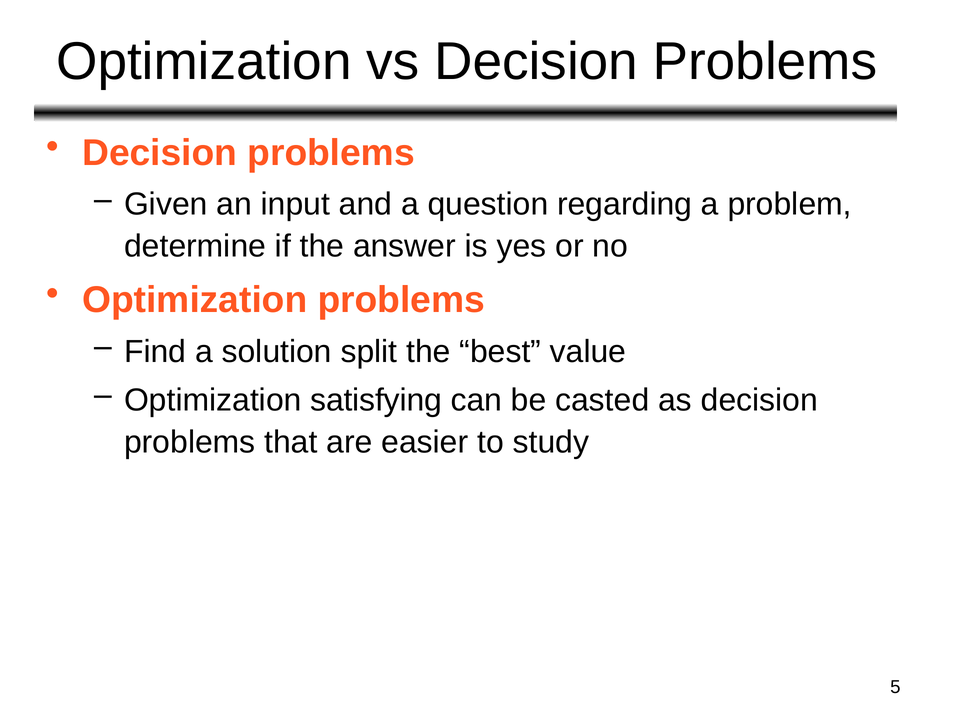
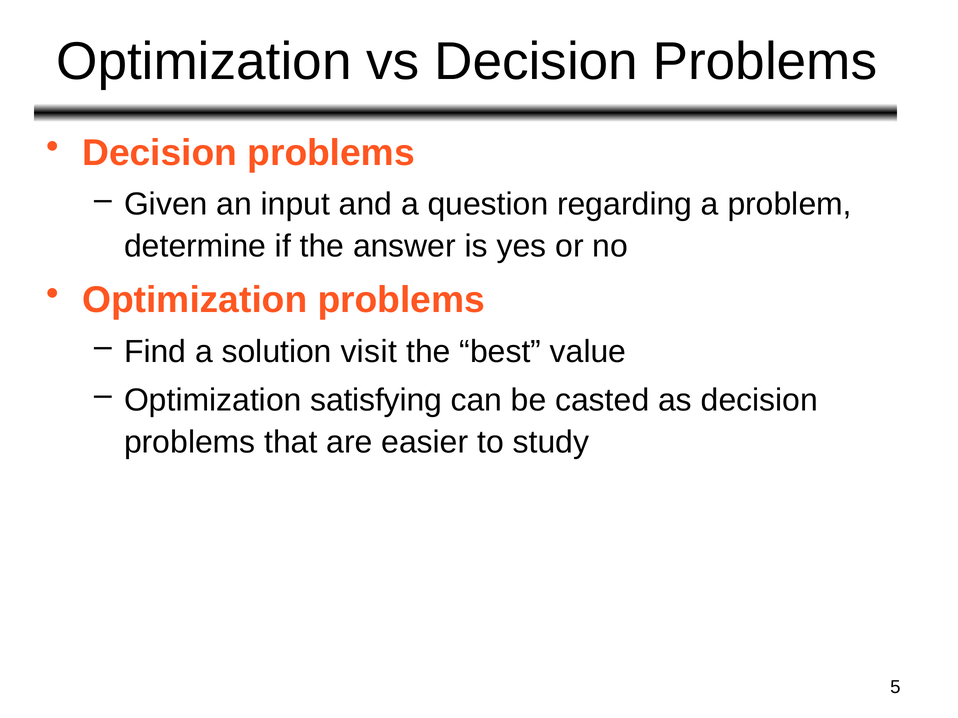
split: split -> visit
